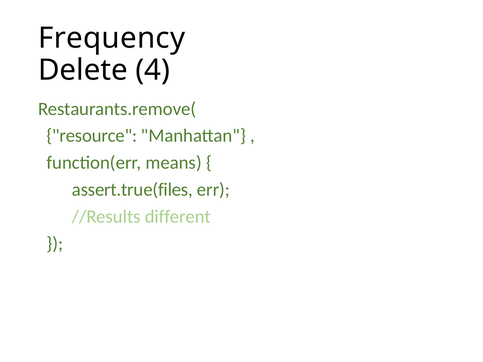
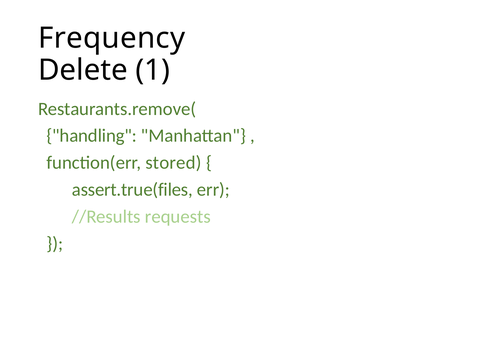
4: 4 -> 1
resource: resource -> handling
means: means -> stored
different: different -> requests
